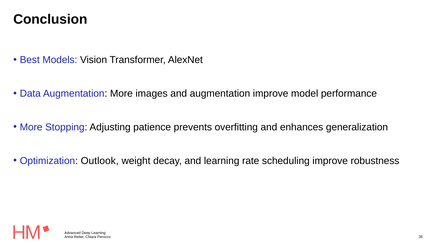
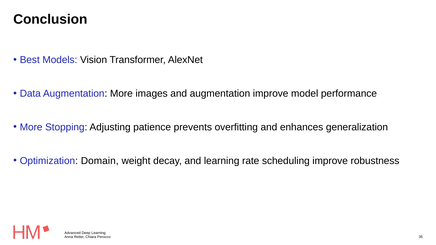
Outlook: Outlook -> Domain
